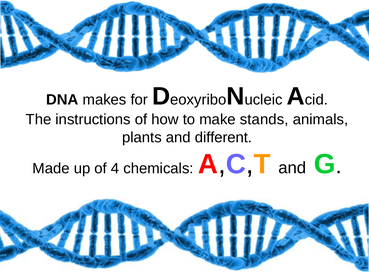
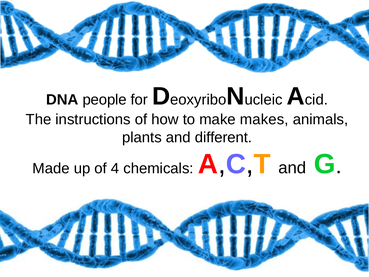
makes: makes -> people
stands: stands -> makes
